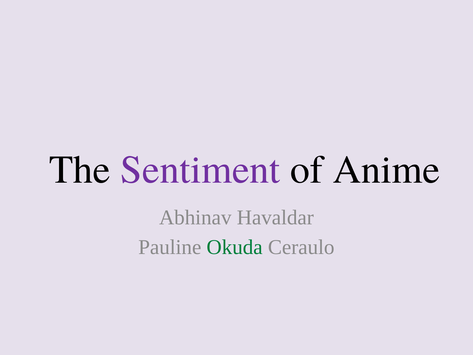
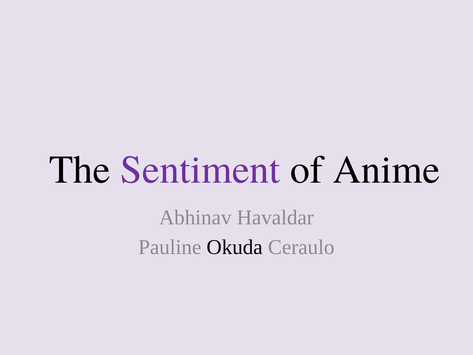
Okuda colour: green -> black
